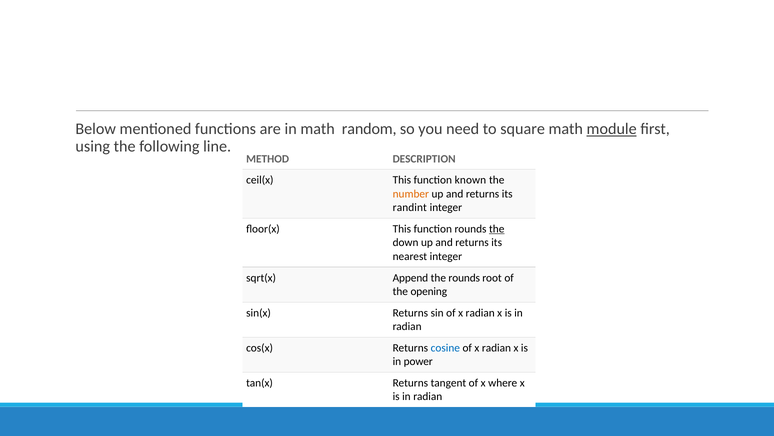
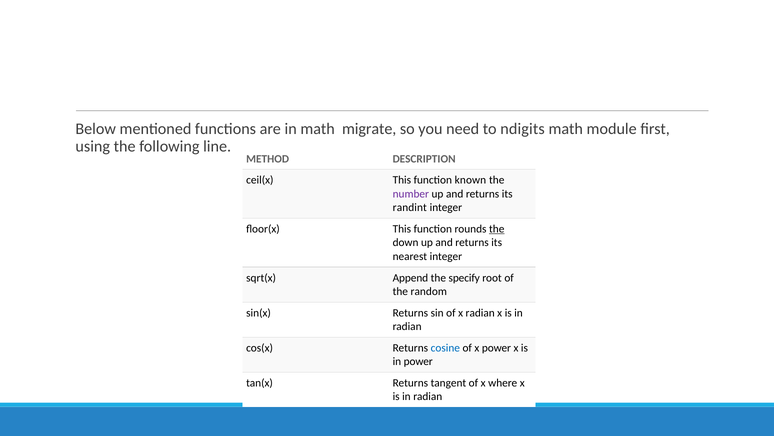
random: random -> migrate
square: square -> ndigits
module underline: present -> none
number colour: orange -> purple
the rounds: rounds -> specify
opening: opening -> random
radian at (496, 347): radian -> power
